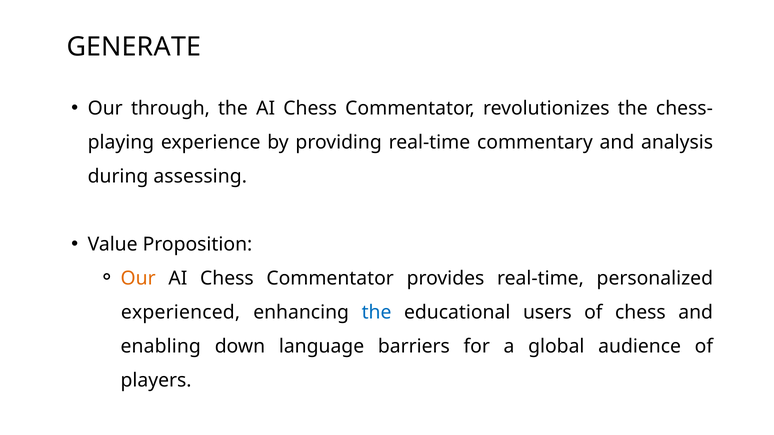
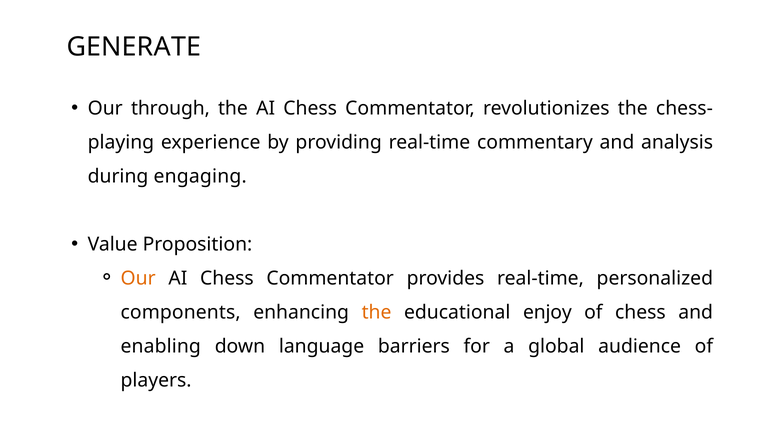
assessing: assessing -> engaging
experienced: experienced -> components
the at (377, 313) colour: blue -> orange
users: users -> enjoy
